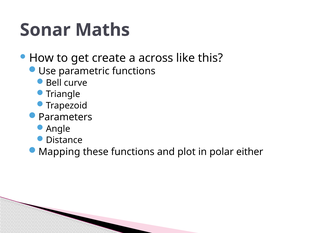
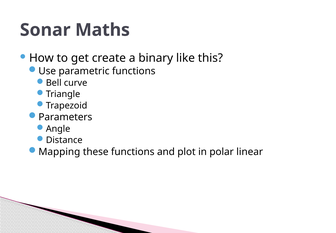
across: across -> binary
either: either -> linear
